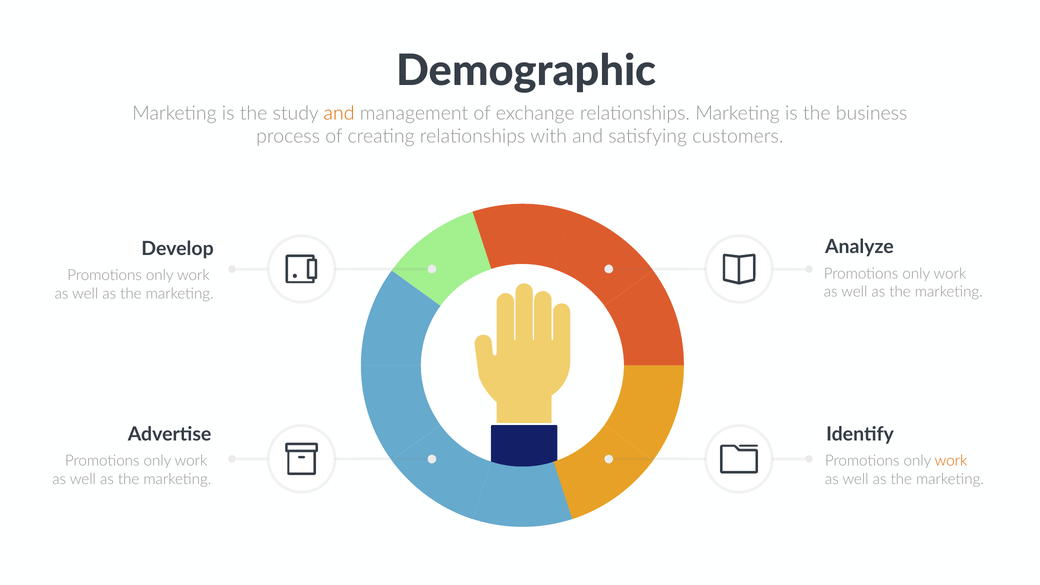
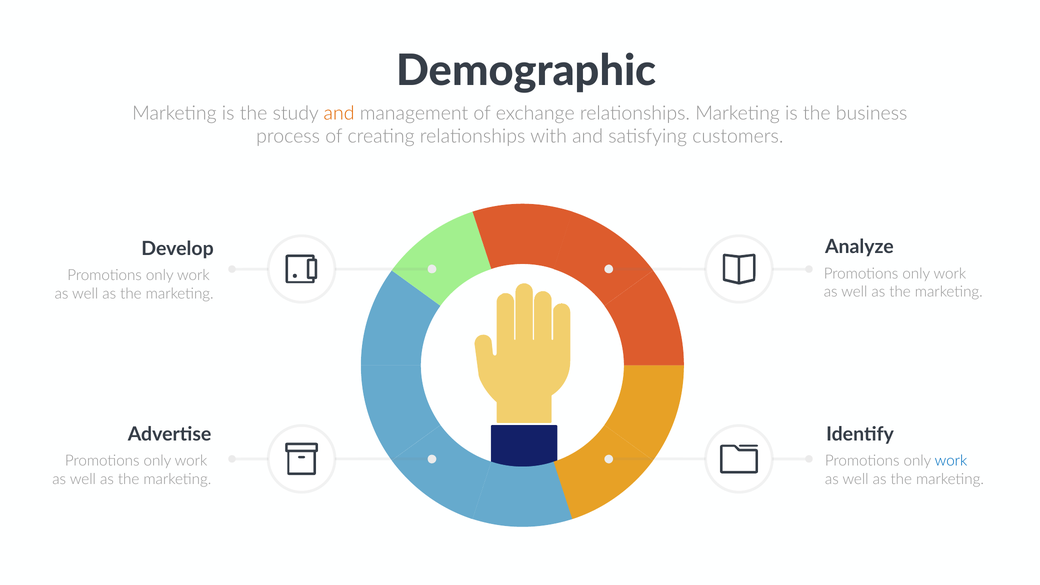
work at (951, 461) colour: orange -> blue
